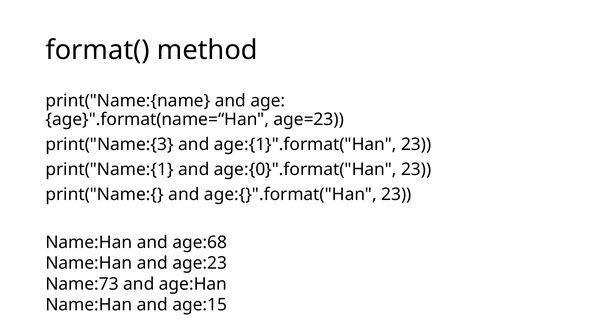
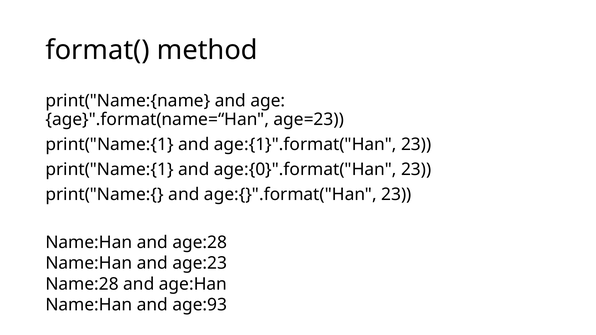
print("Name:{3 at (110, 145): print("Name:{3 -> print("Name:{1
age:68: age:68 -> age:28
Name:73: Name:73 -> Name:28
age:15: age:15 -> age:93
